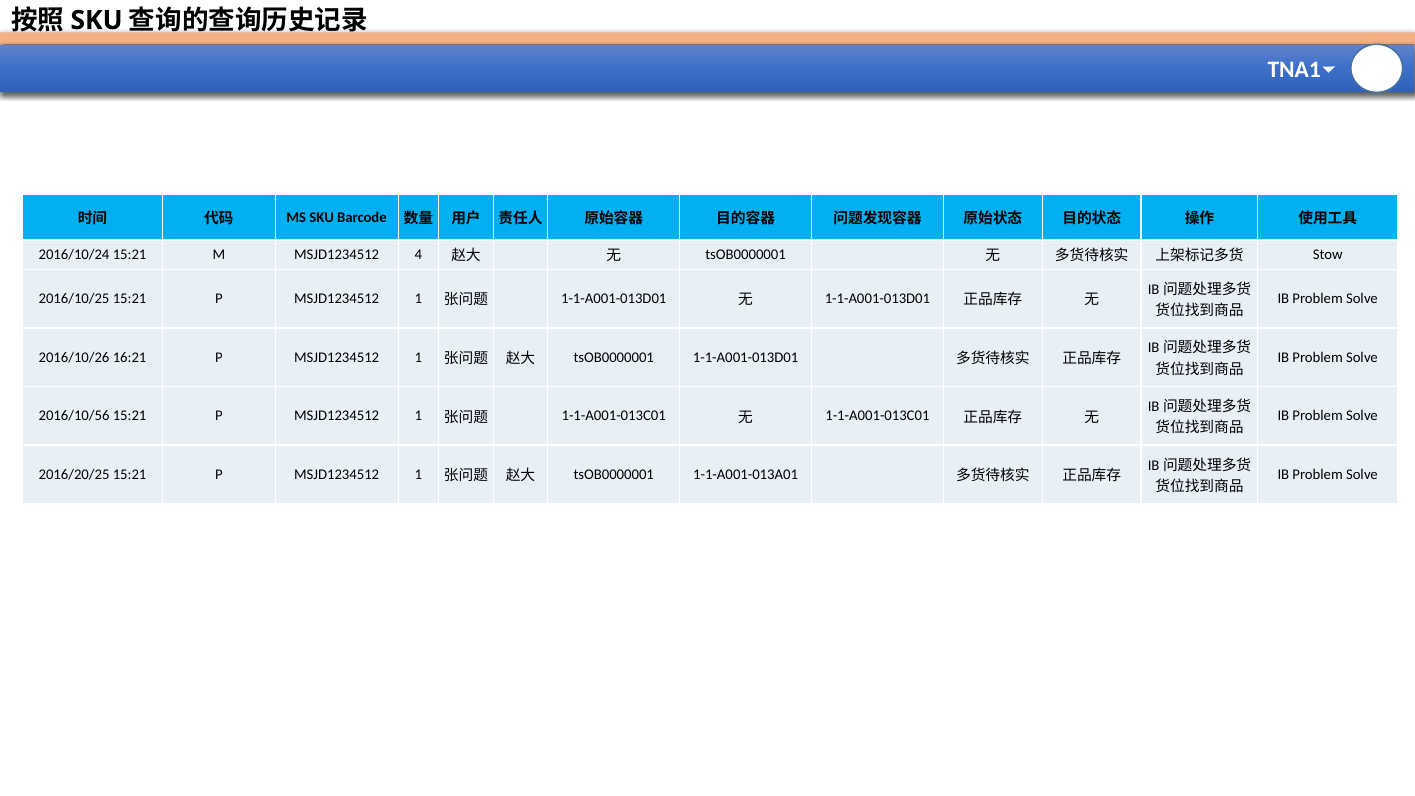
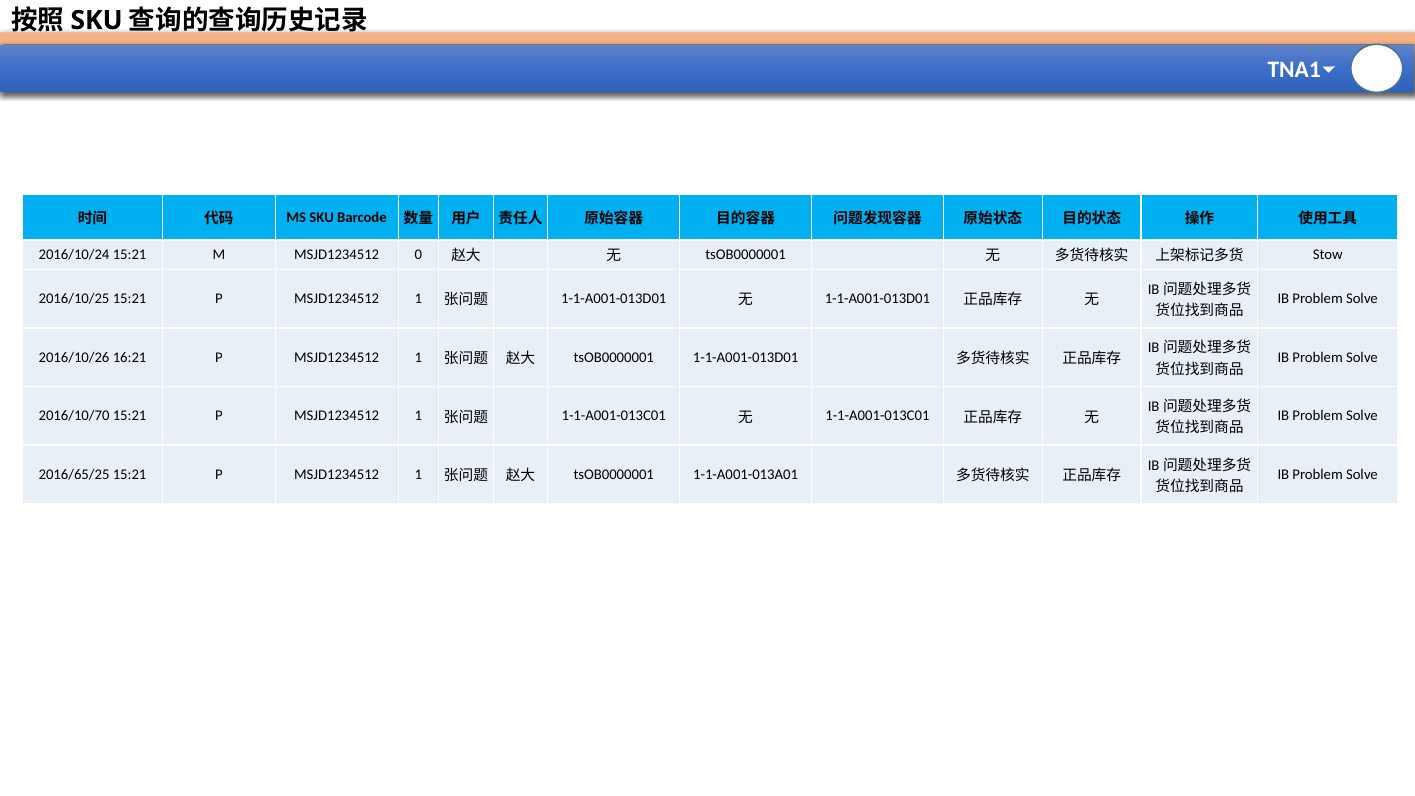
4: 4 -> 0
2016/10/56: 2016/10/56 -> 2016/10/70
2016/20/25: 2016/20/25 -> 2016/65/25
